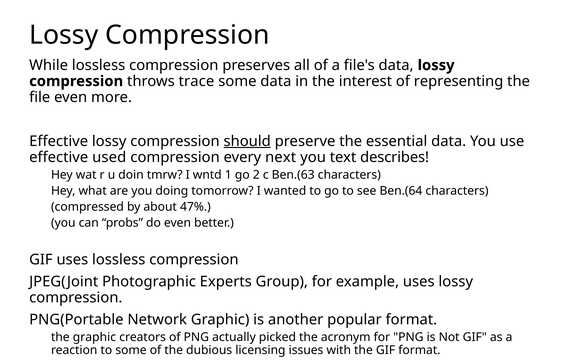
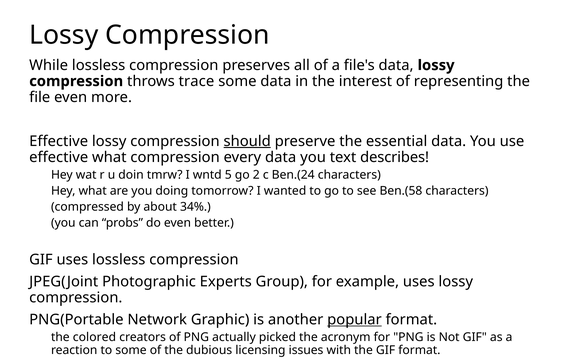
effective used: used -> what
every next: next -> data
1: 1 -> 5
Ben.(63: Ben.(63 -> Ben.(24
Ben.(64: Ben.(64 -> Ben.(58
47%: 47% -> 34%
popular underline: none -> present
the graphic: graphic -> colored
